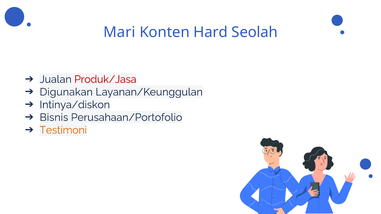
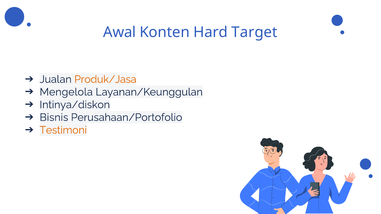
Mari: Mari -> Awal
Seolah: Seolah -> Target
Produk/Jasa colour: red -> orange
Digunakan: Digunakan -> Mengelola
